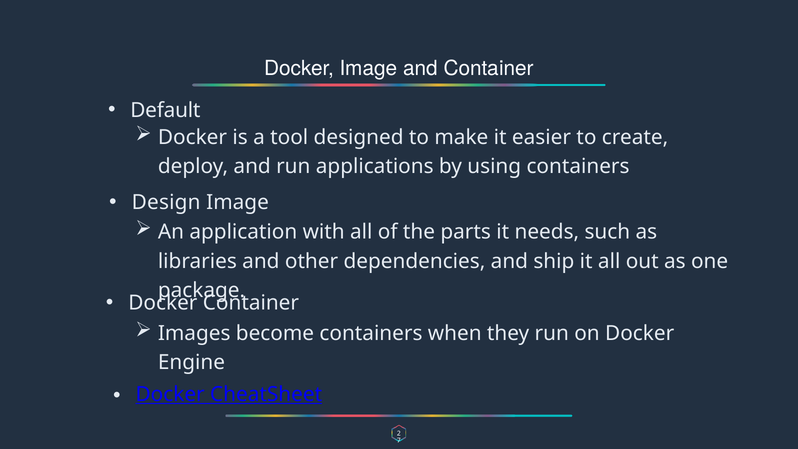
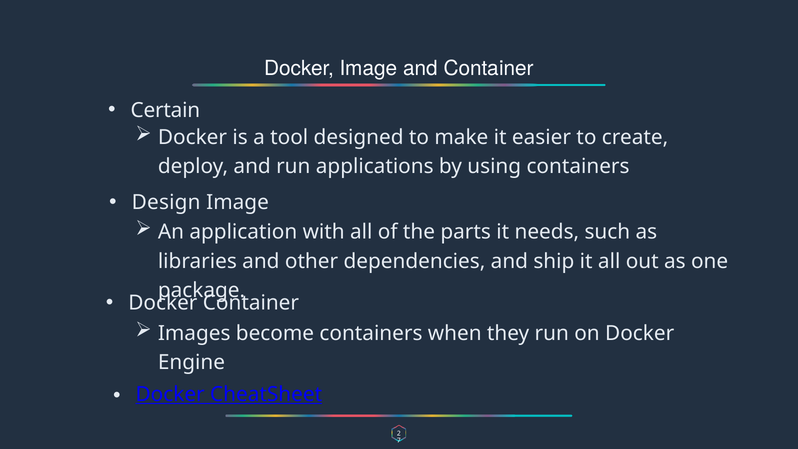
Default: Default -> Certain
